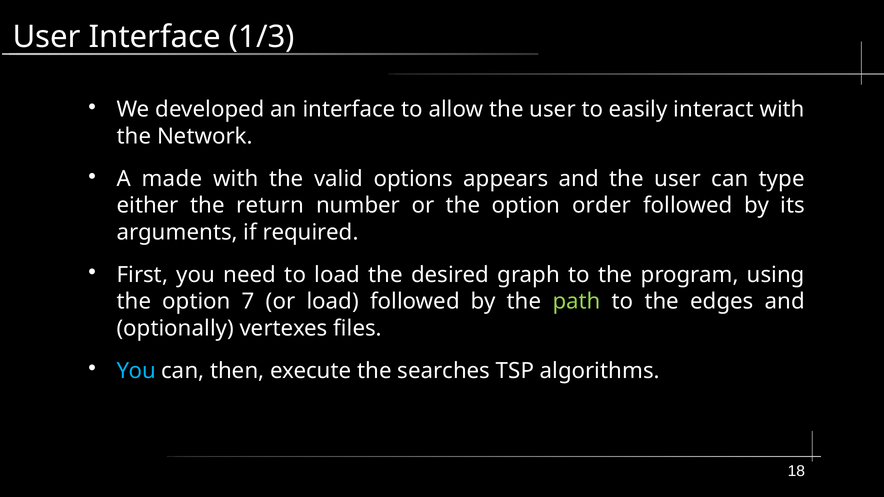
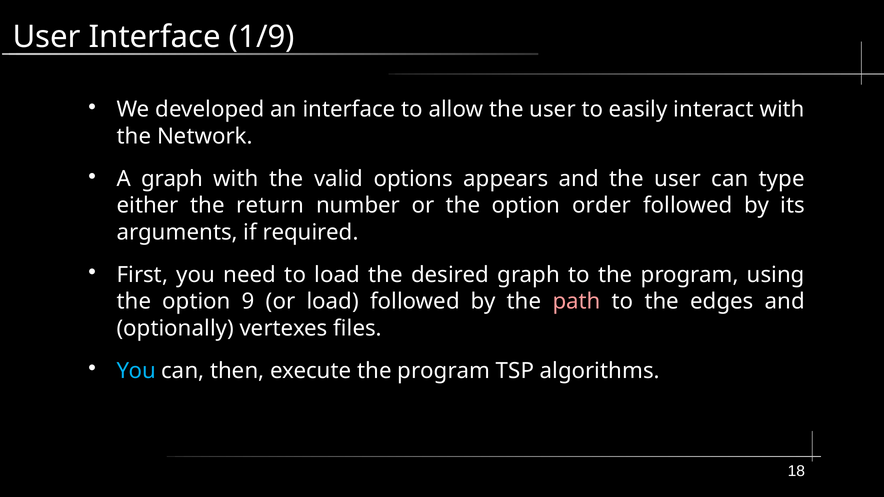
1/3: 1/3 -> 1/9
A made: made -> graph
7: 7 -> 9
path colour: light green -> pink
execute the searches: searches -> program
